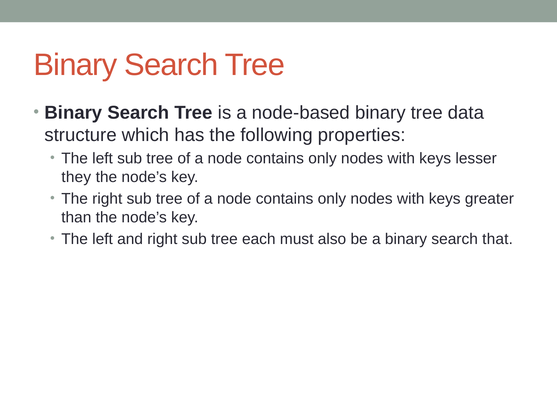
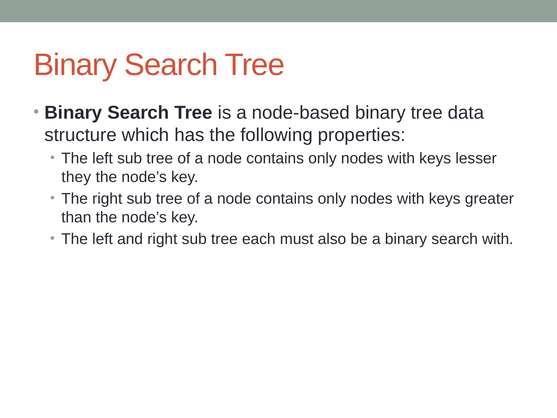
search that: that -> with
